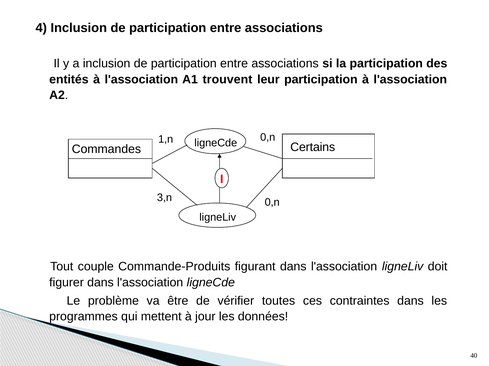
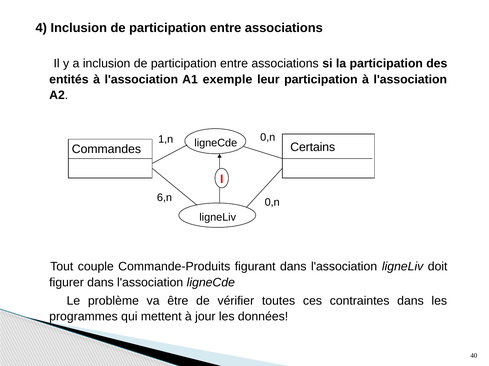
trouvent: trouvent -> exemple
3,n: 3,n -> 6,n
